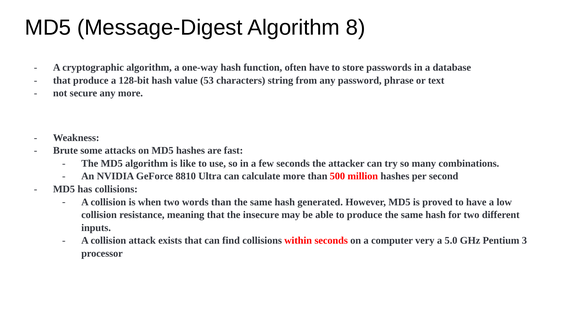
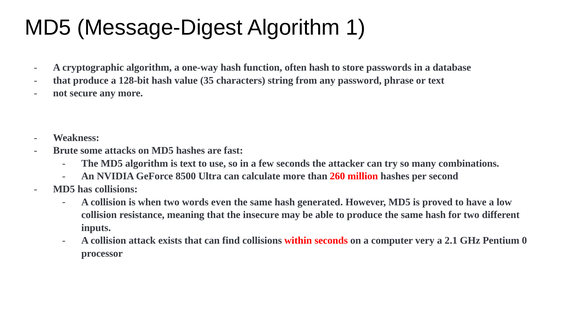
8: 8 -> 1
often have: have -> hash
53: 53 -> 35
is like: like -> text
8810: 8810 -> 8500
500: 500 -> 260
words than: than -> even
5.0: 5.0 -> 2.1
3: 3 -> 0
